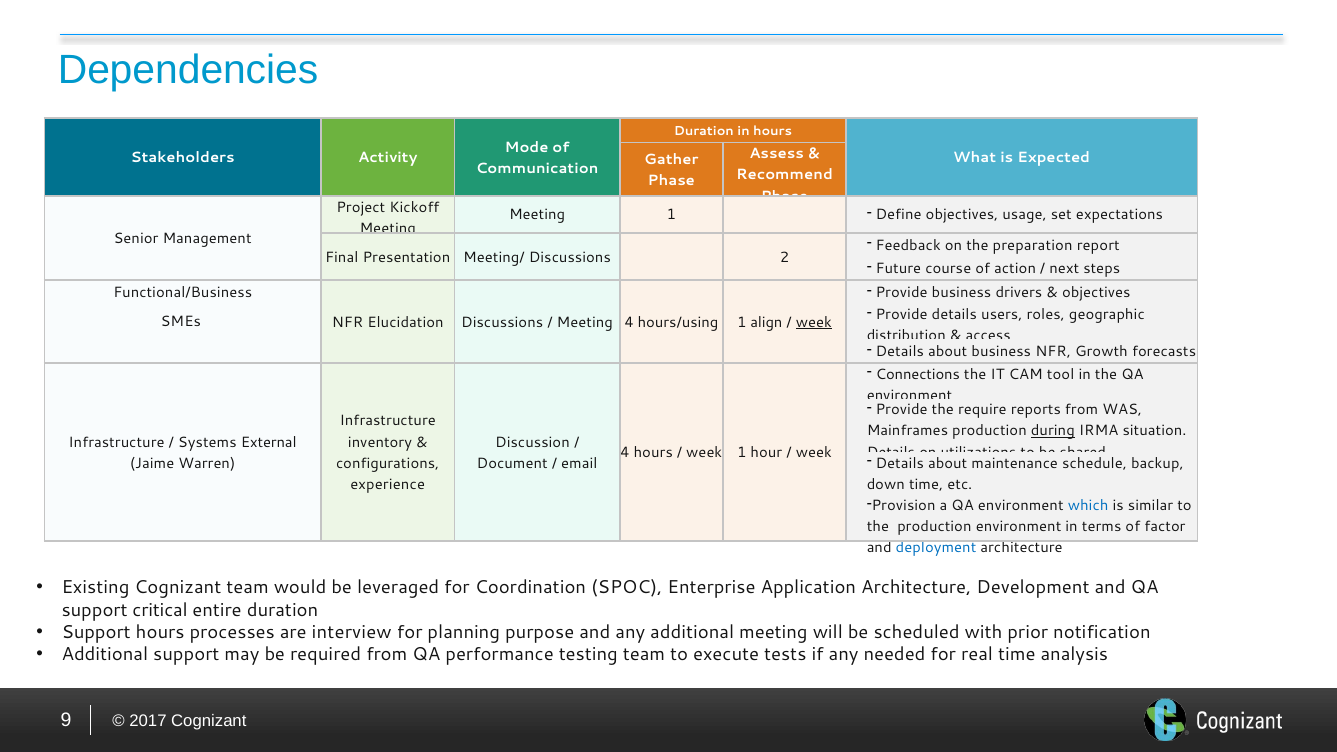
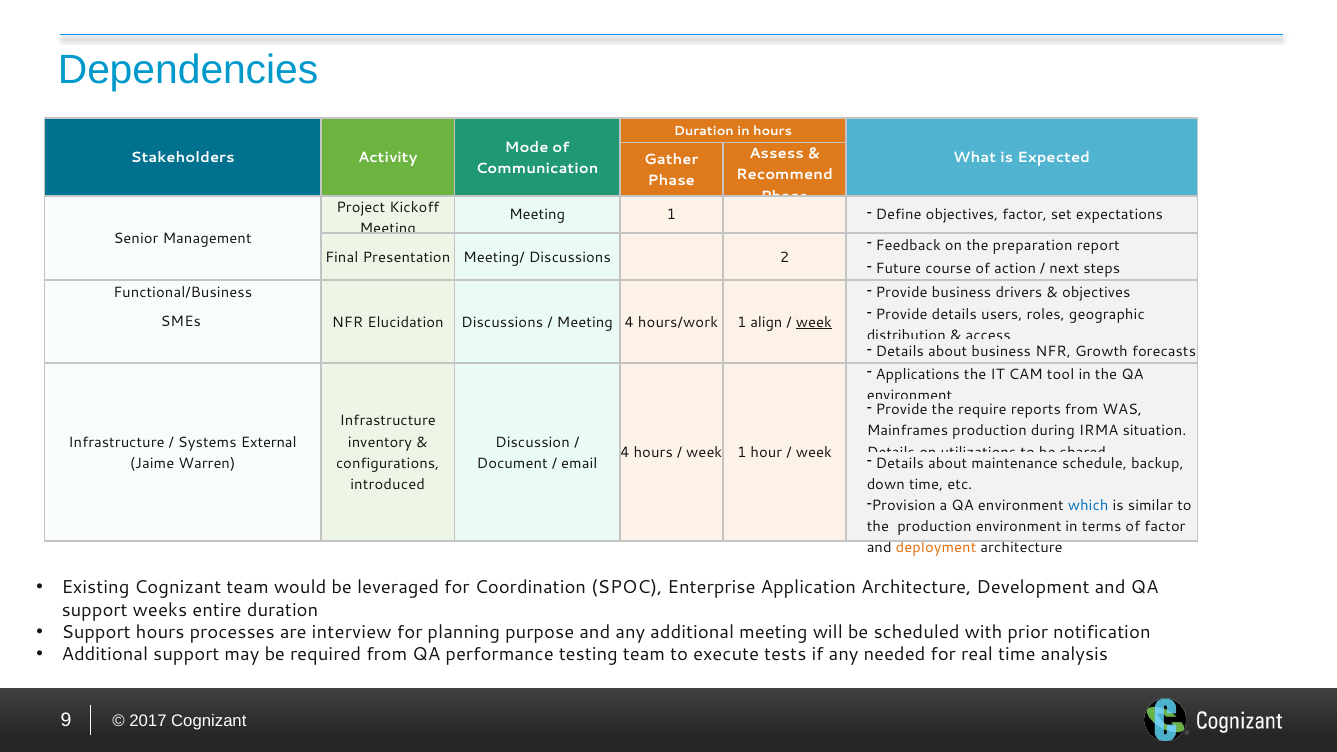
objectives usage: usage -> factor
hours/using: hours/using -> hours/work
Connections: Connections -> Applications
during underline: present -> none
experience: experience -> introduced
deployment colour: blue -> orange
critical: critical -> weeks
